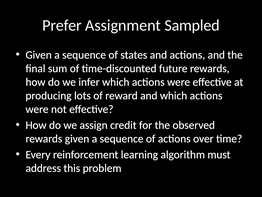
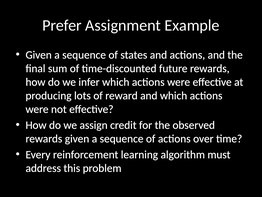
Sampled: Sampled -> Example
